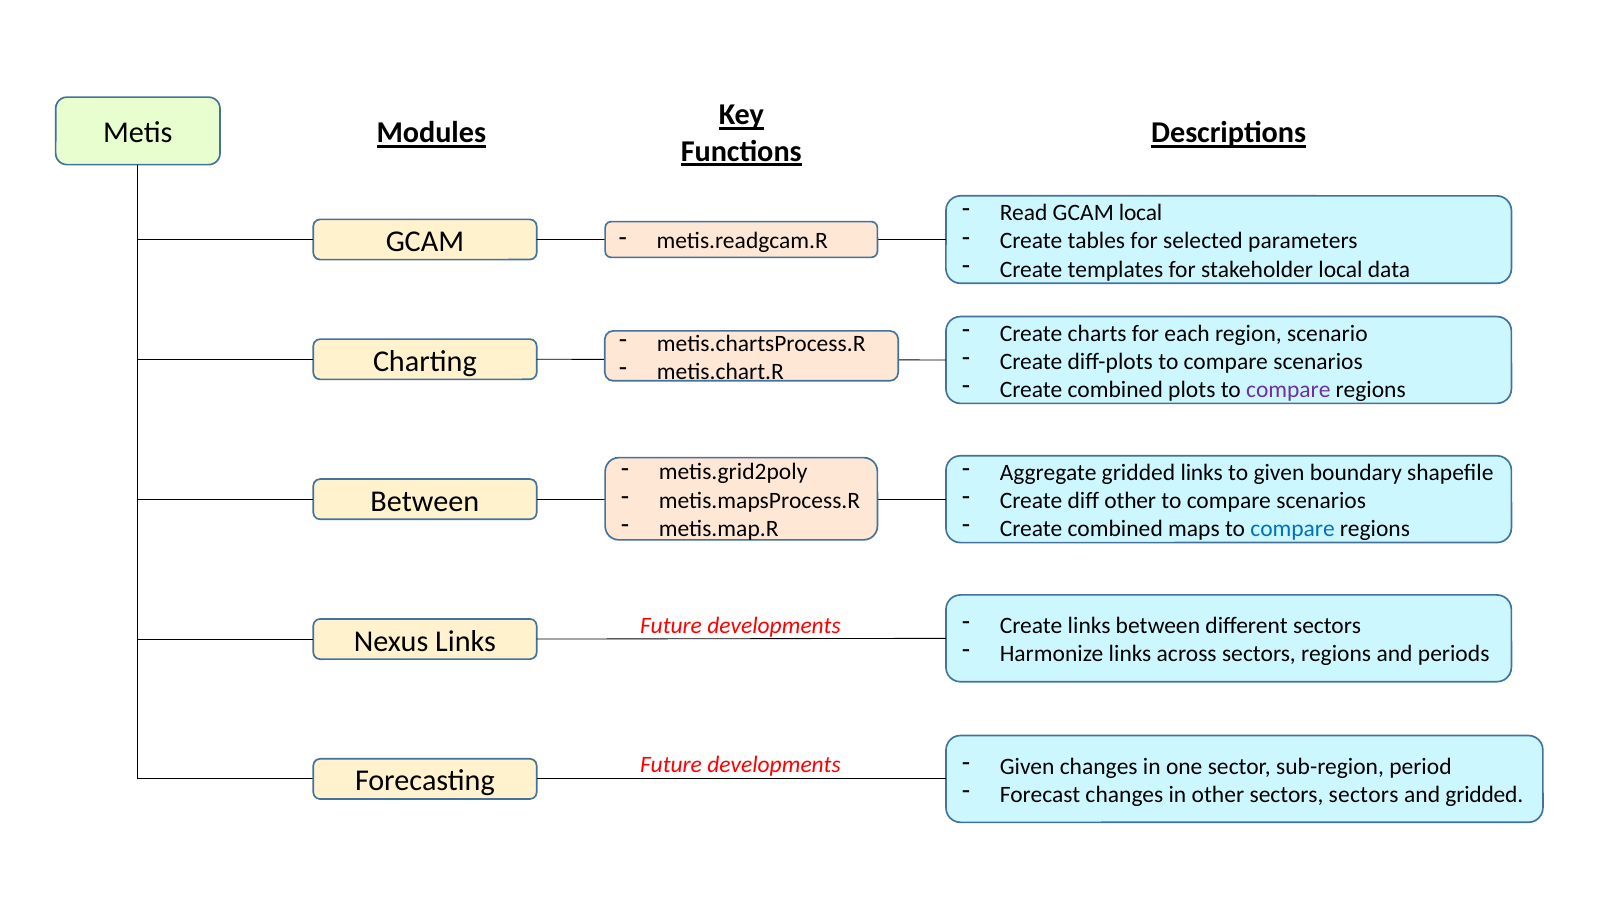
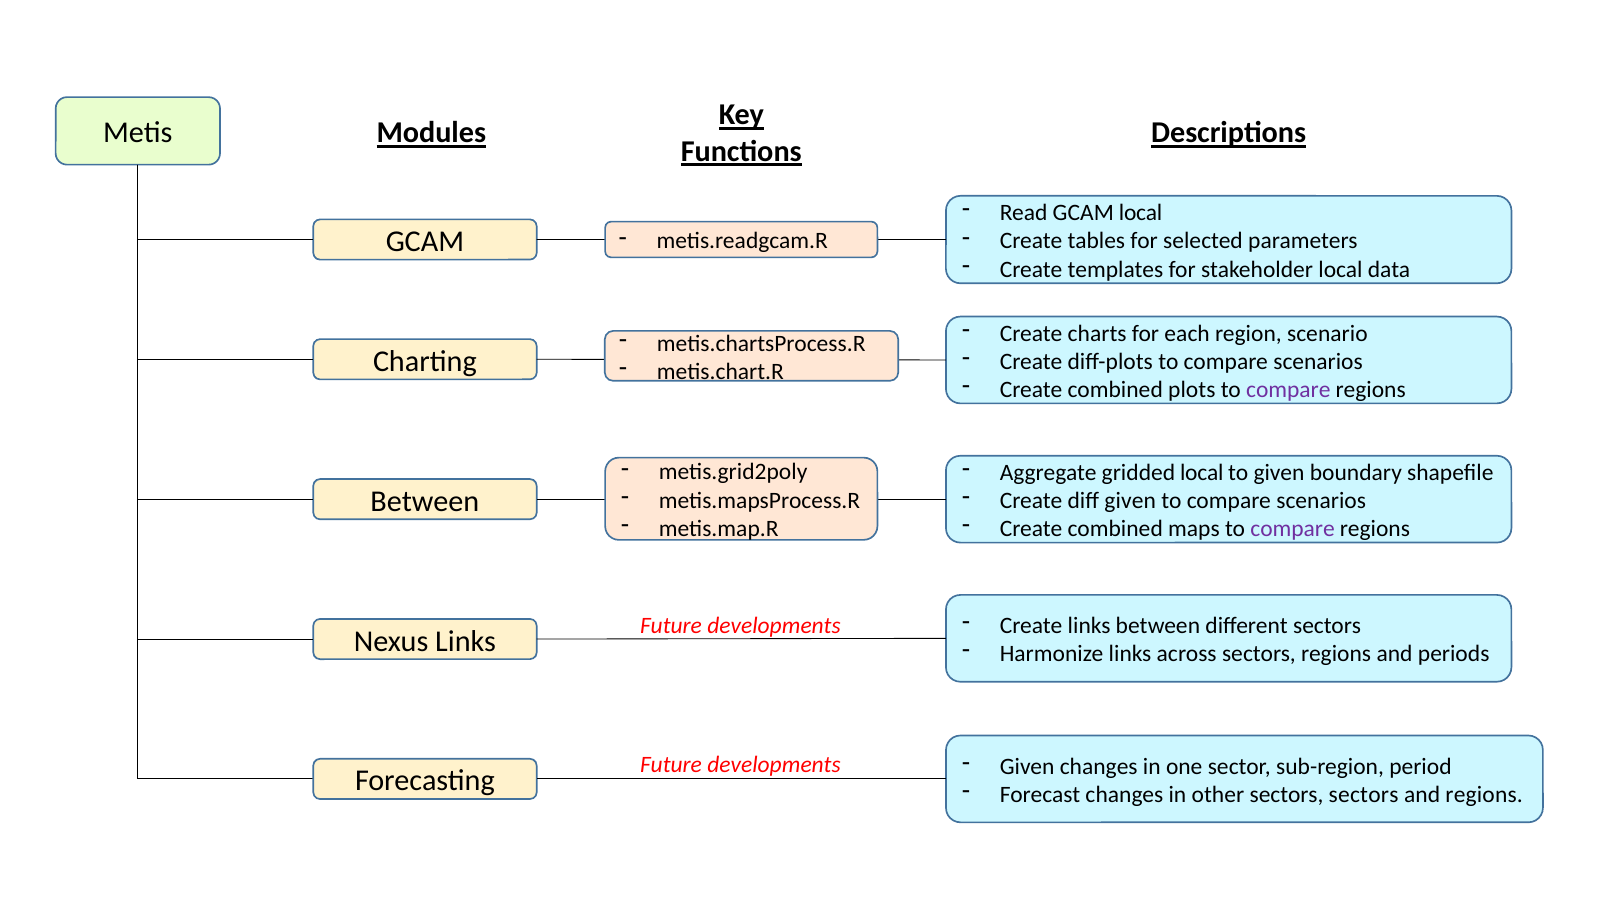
gridded links: links -> local
diff other: other -> given
compare at (1293, 529) colour: blue -> purple
and gridded: gridded -> regions
